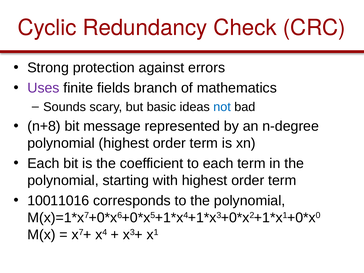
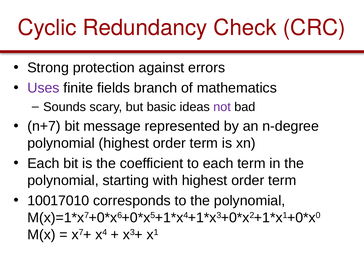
not colour: blue -> purple
n+8: n+8 -> n+7
10011016: 10011016 -> 10017010
